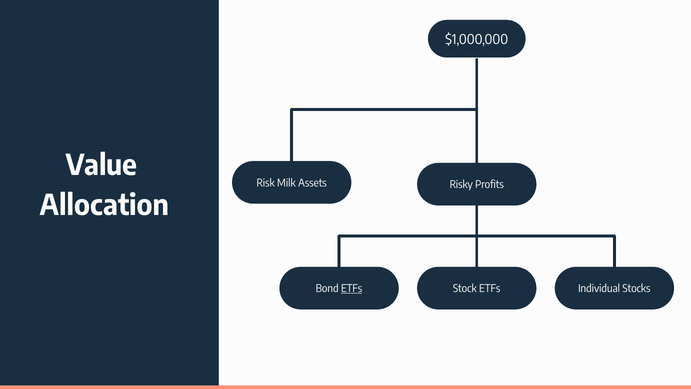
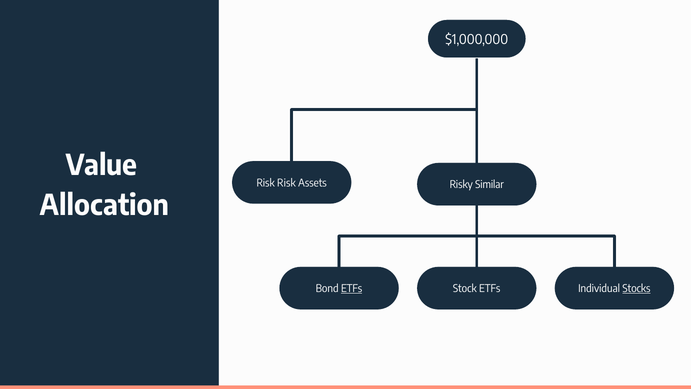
Risk Milk: Milk -> Risk
Profits: Profits -> Similar
Stocks underline: none -> present
